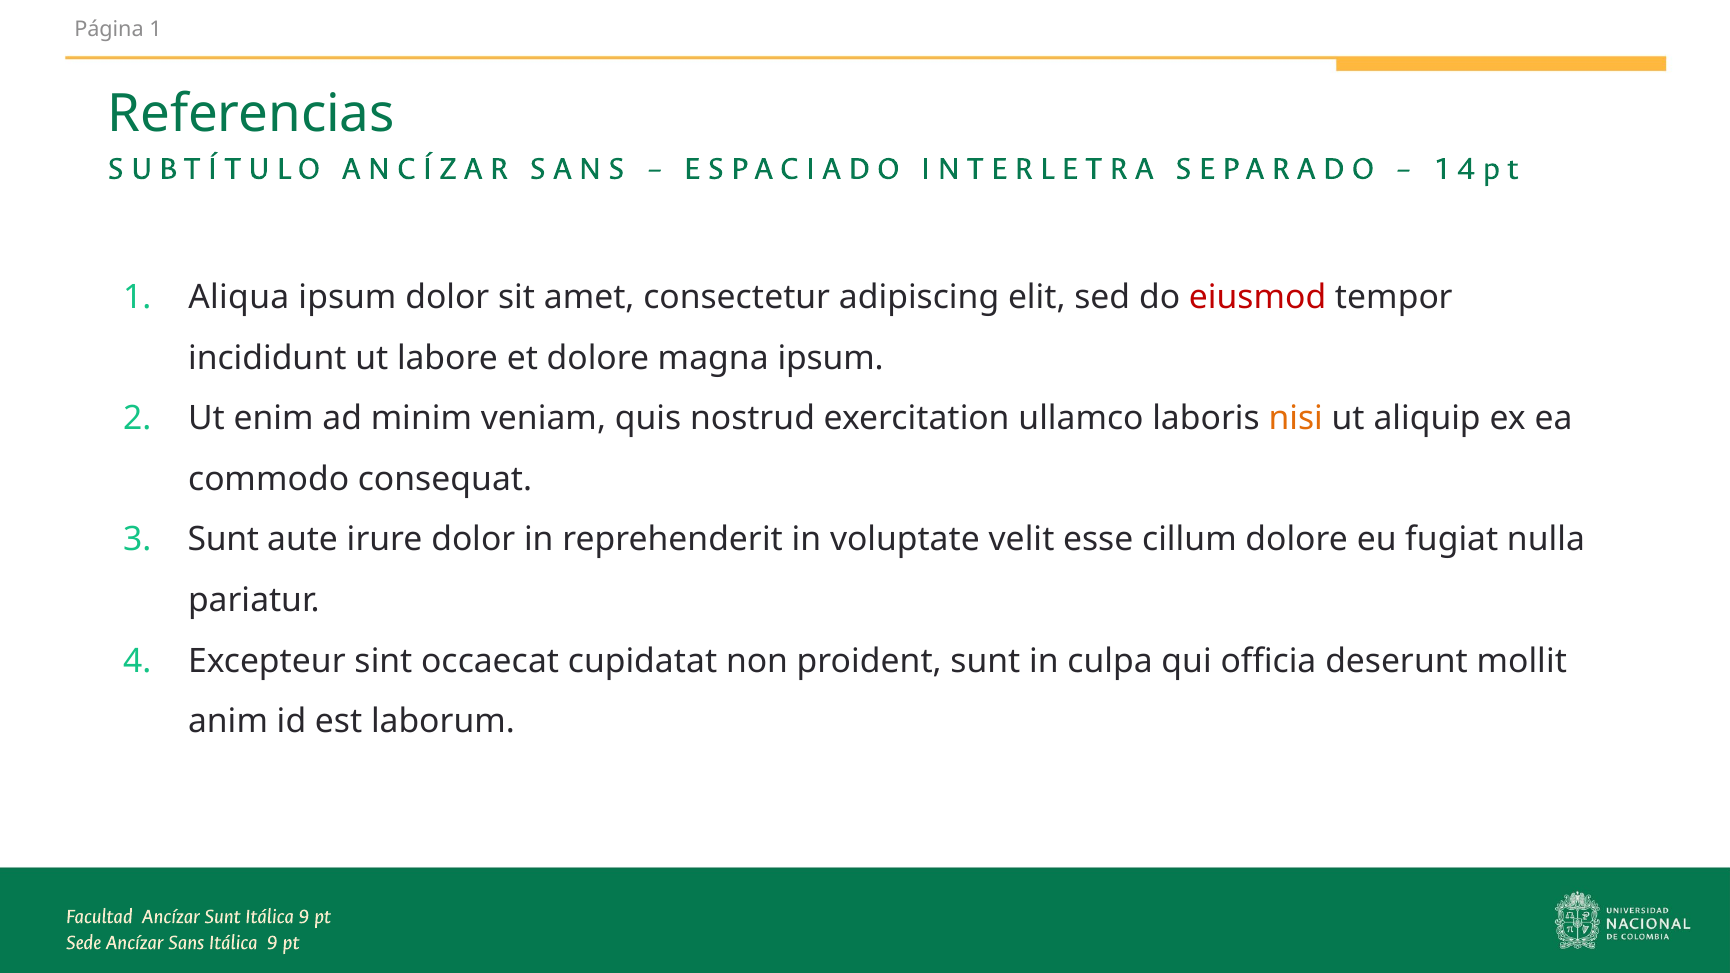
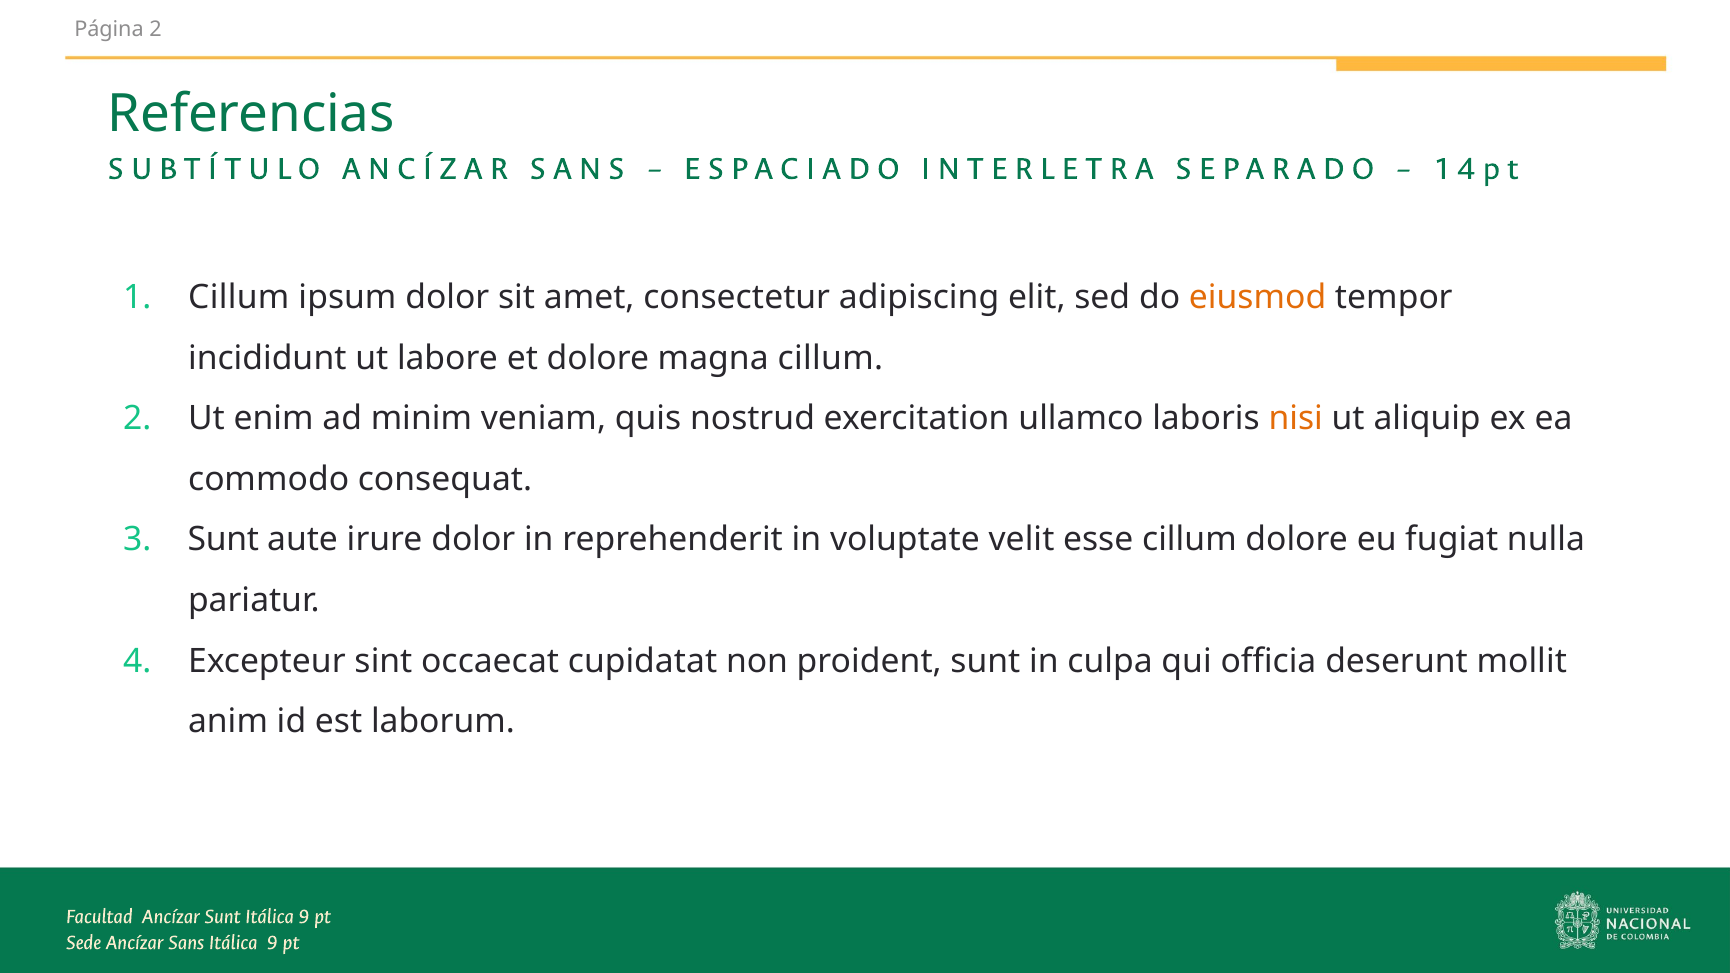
1 at (155, 29): 1 -> 2
Aliqua at (239, 298): Aliqua -> Cillum
eiusmod colour: red -> orange
magna ipsum: ipsum -> cillum
